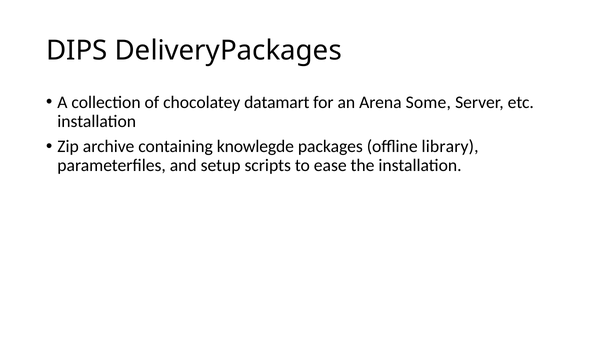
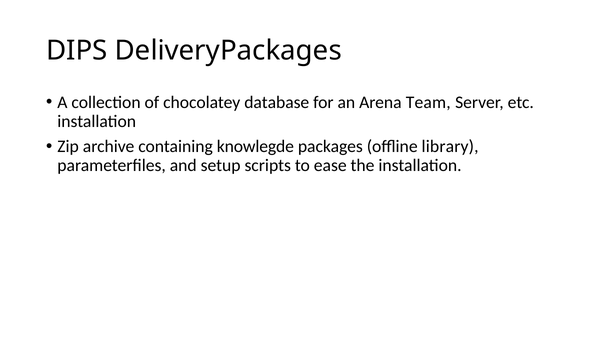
datamart: datamart -> database
Some: Some -> Team
